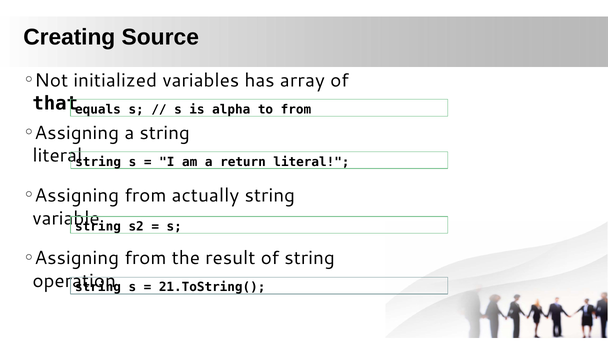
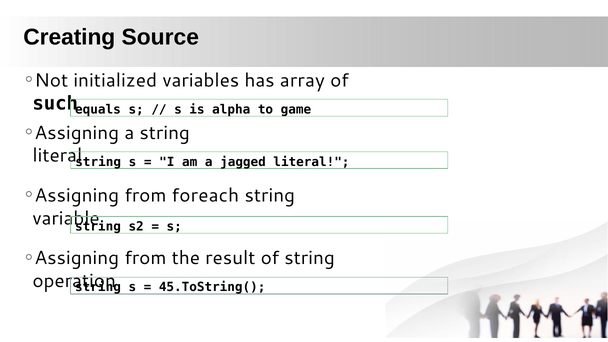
that: that -> such
to from: from -> game
return: return -> jagged
actually: actually -> foreach
21.ToString(: 21.ToString( -> 45.ToString(
